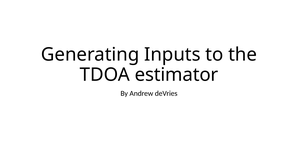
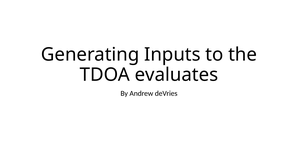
estimator: estimator -> evaluates
